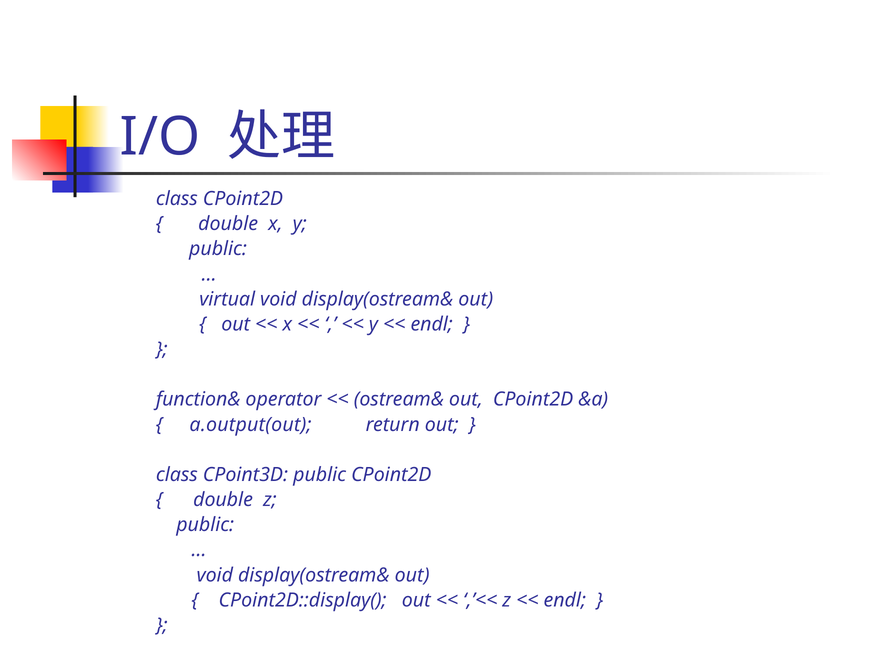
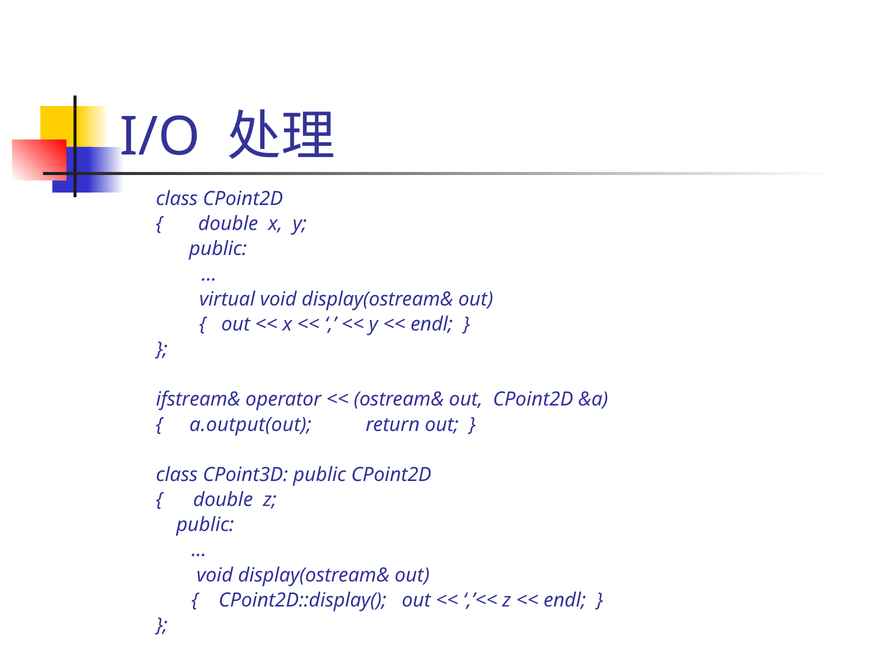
function&: function& -> ifstream&
